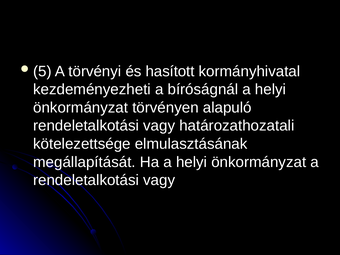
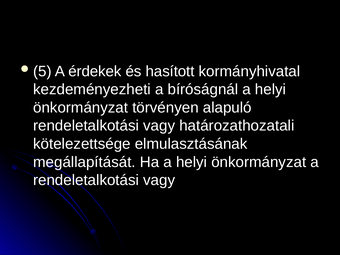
törvényi: törvényi -> érdekek
